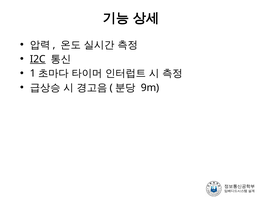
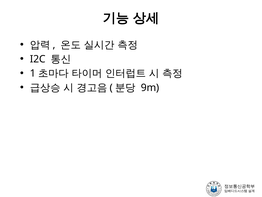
I2C underline: present -> none
